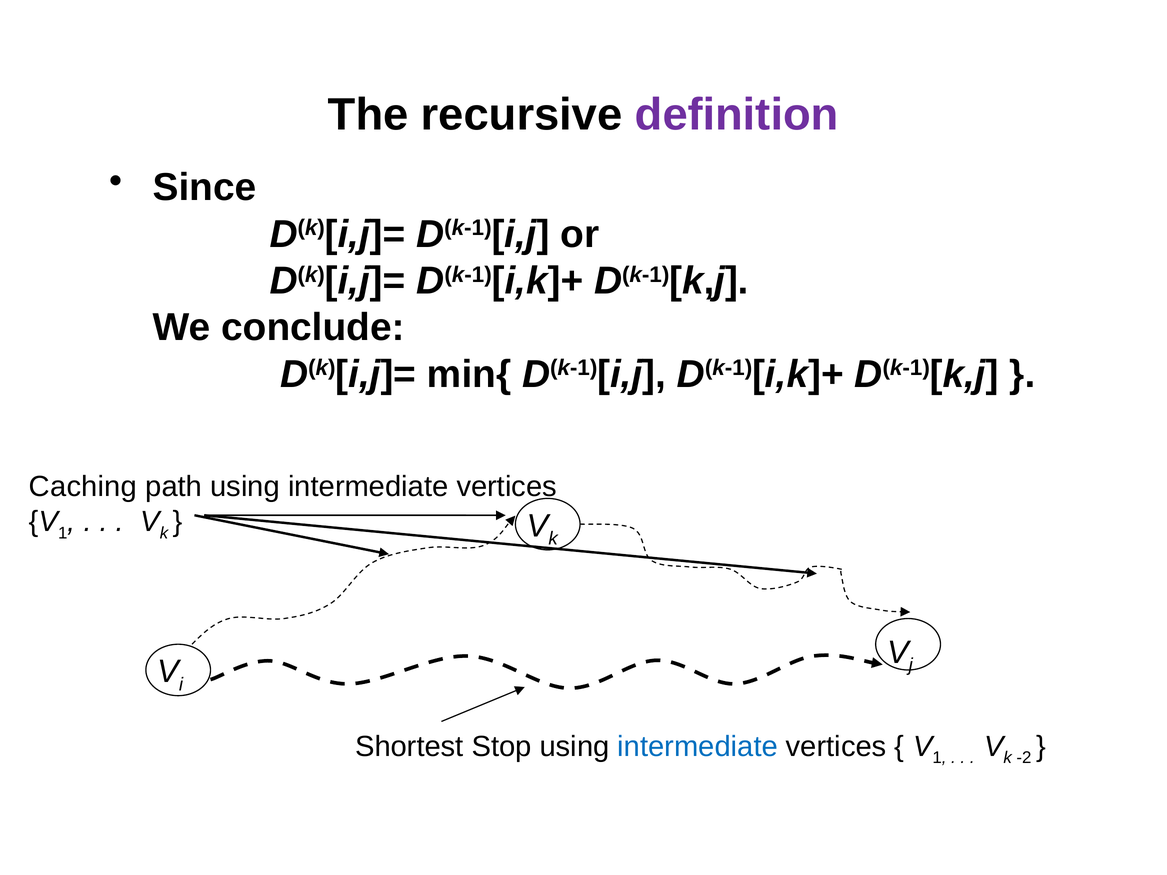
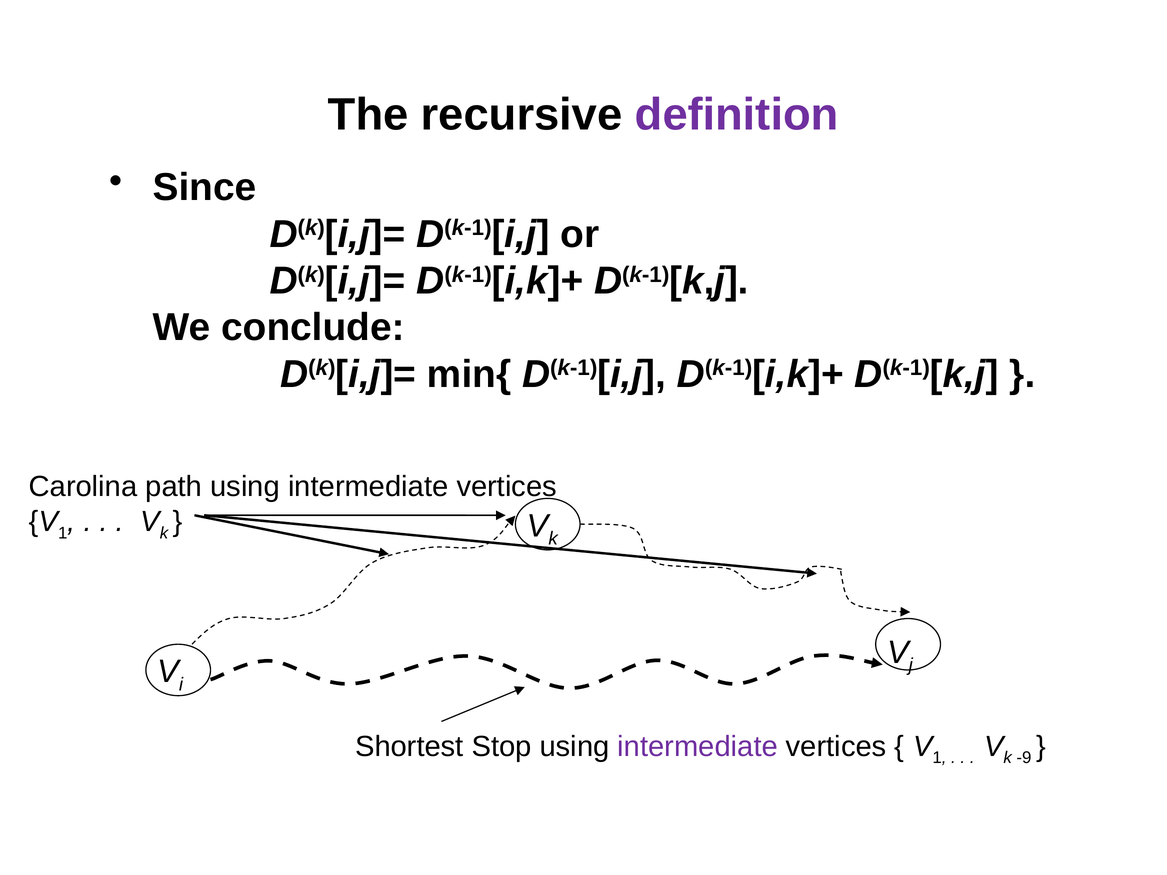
Caching: Caching -> Carolina
intermediate at (698, 747) colour: blue -> purple
-2: -2 -> -9
